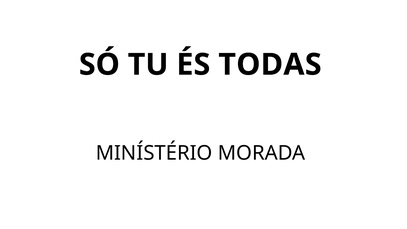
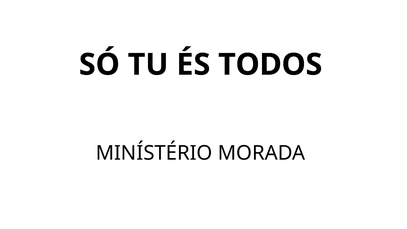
TODAS: TODAS -> TODOS
